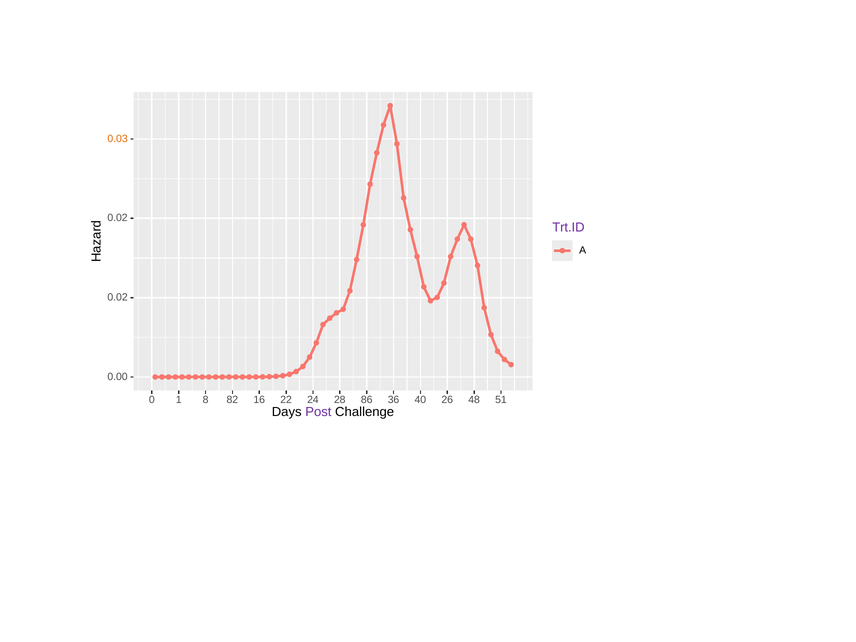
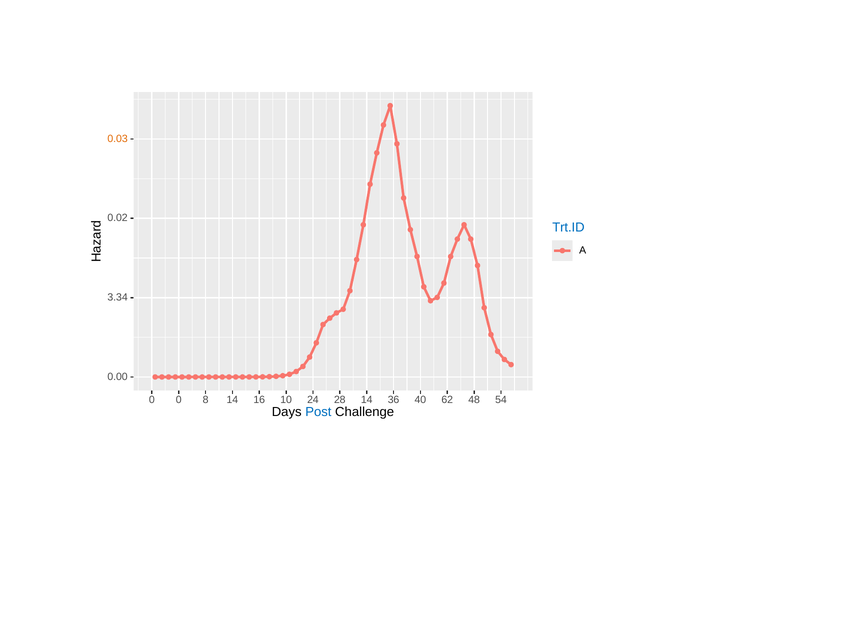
Trt.ID colour: purple -> blue
0.02 at (118, 297): 0.02 -> 3.34
0 1: 1 -> 0
8 82: 82 -> 14
22: 22 -> 10
28 86: 86 -> 14
26: 26 -> 62
51: 51 -> 54
Post colour: purple -> blue
